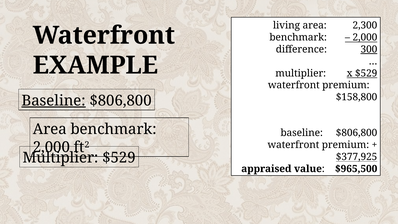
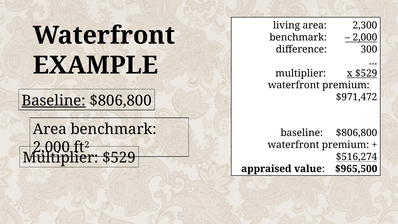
300 underline: present -> none
$158,800: $158,800 -> $971,472
$377,925: $377,925 -> $516,274
